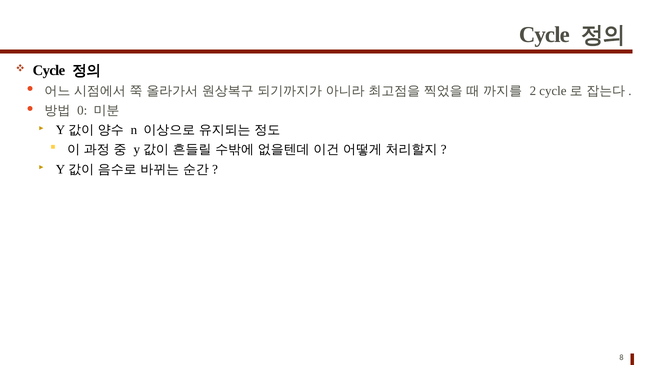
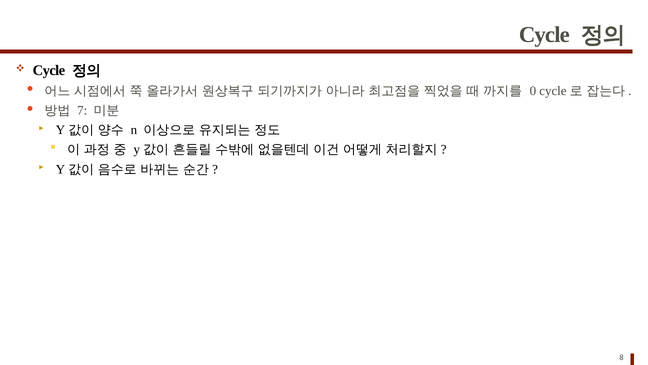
2: 2 -> 0
0: 0 -> 7
